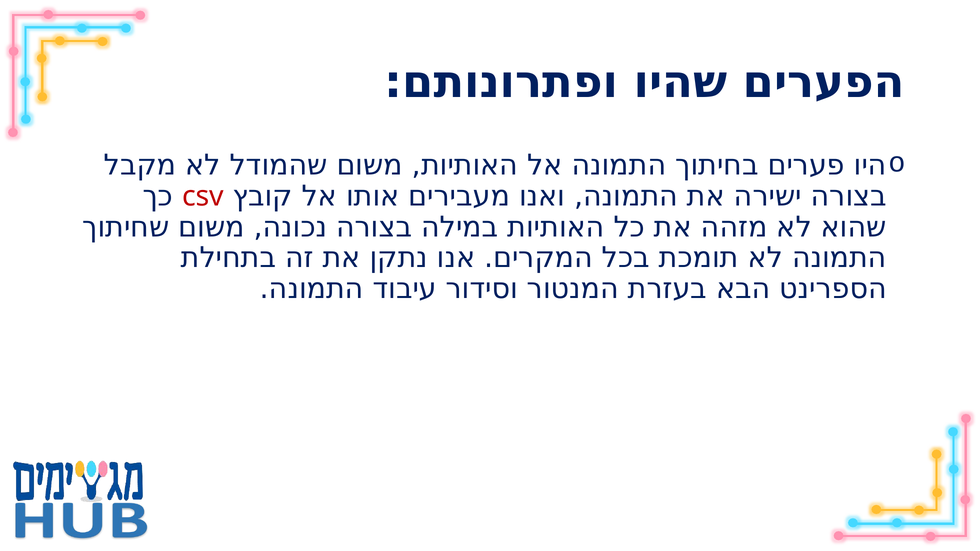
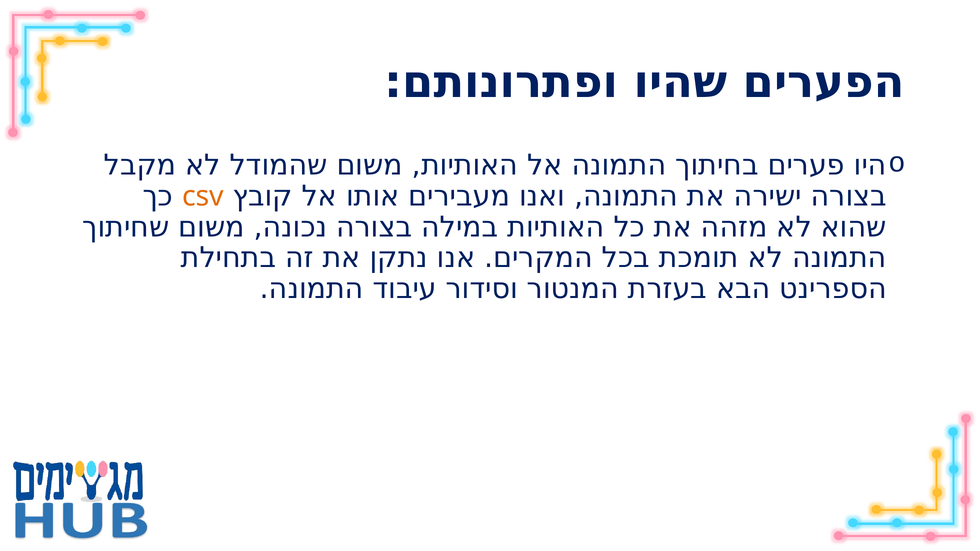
csv colour: red -> orange
